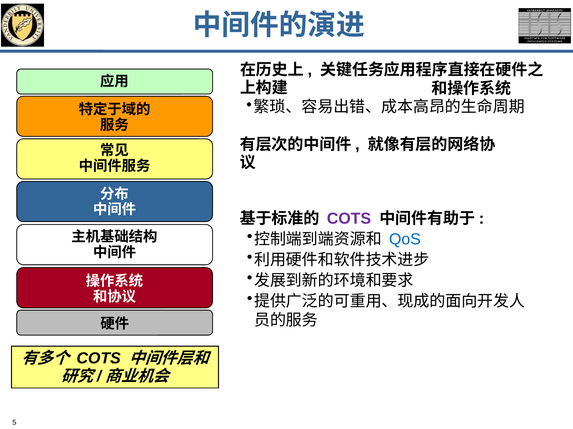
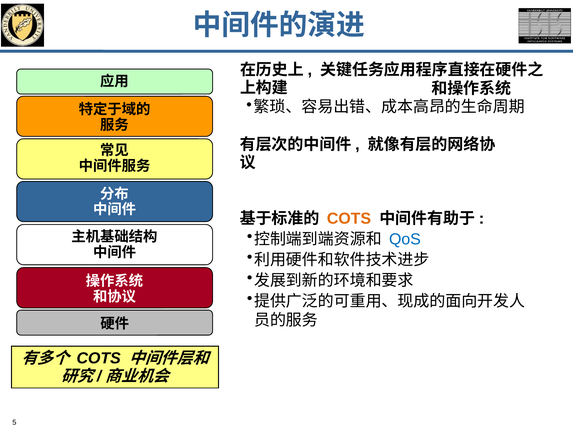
COTS at (349, 219) colour: purple -> orange
